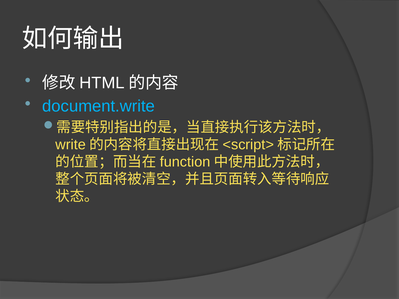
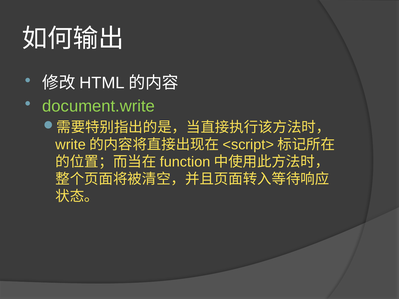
document.write colour: light blue -> light green
